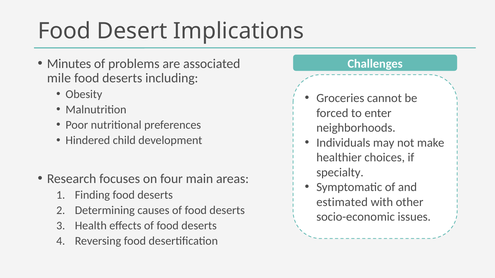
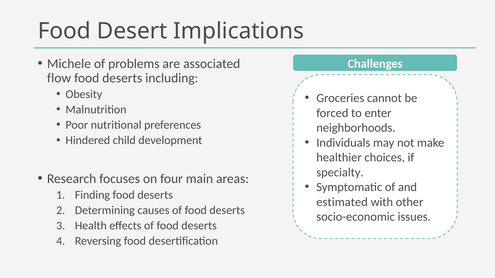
Minutes: Minutes -> Michele
mile: mile -> flow
